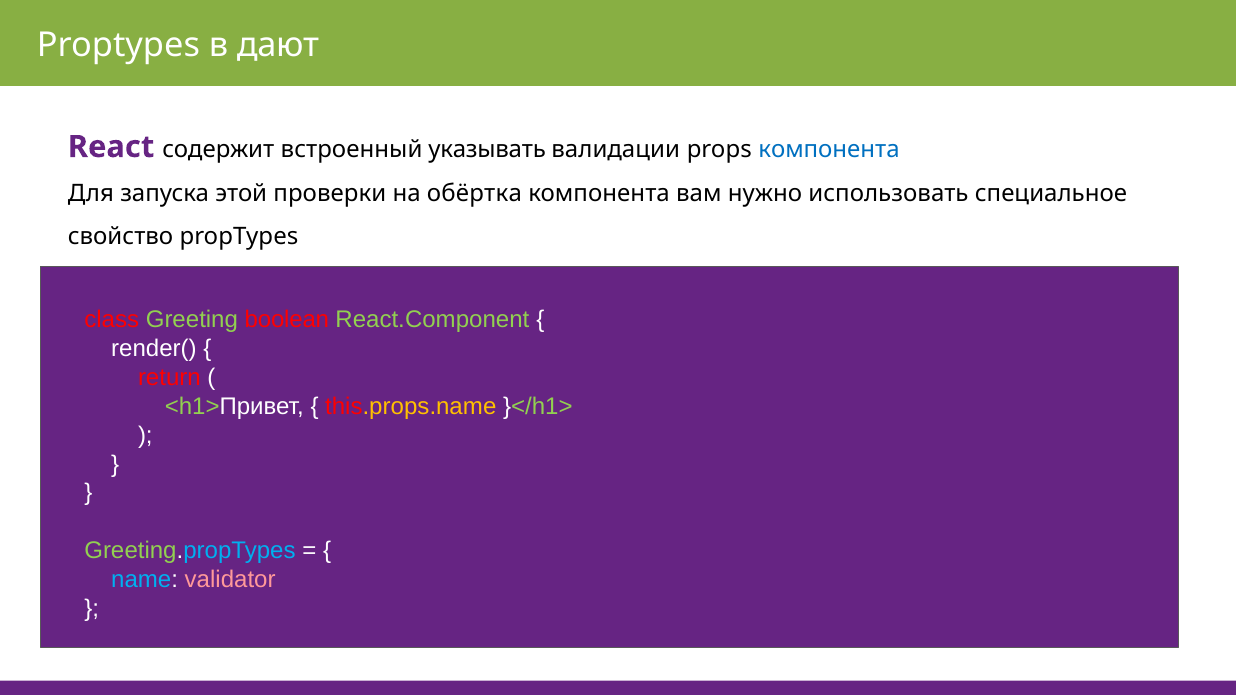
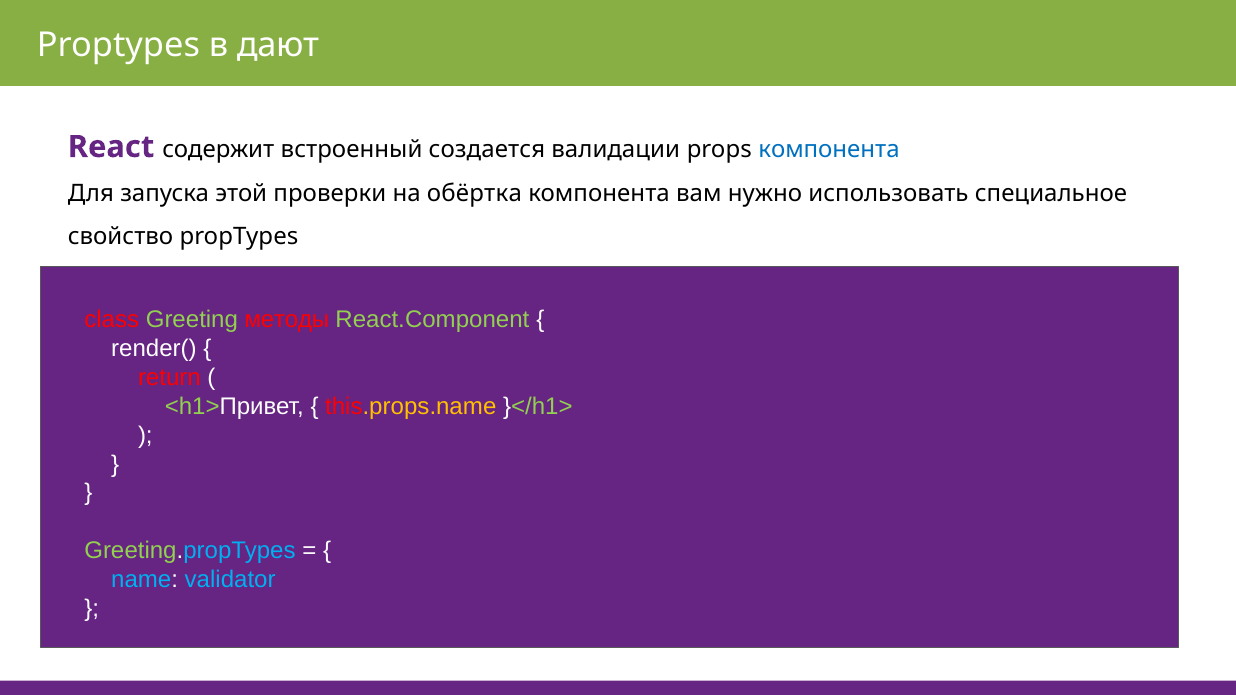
указывать: указывать -> создается
boolean: boolean -> методы
validator colour: pink -> light blue
